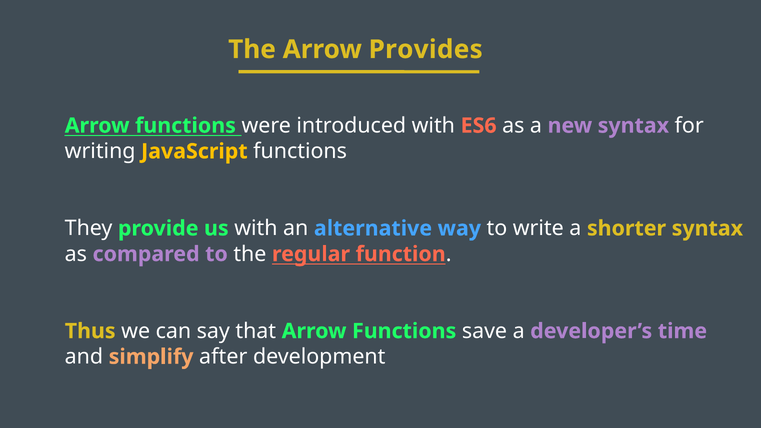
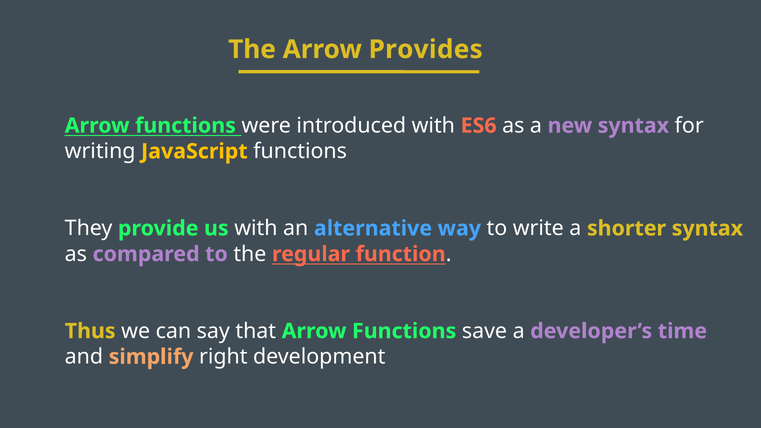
after: after -> right
